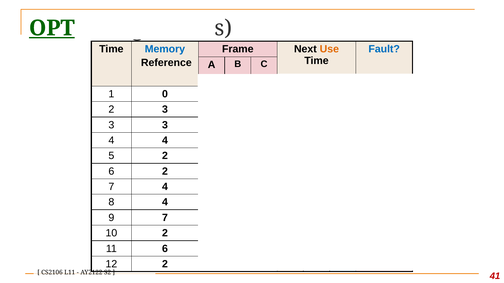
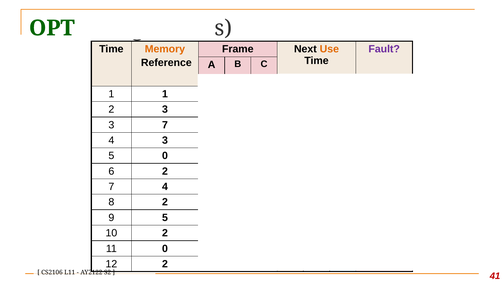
OPT underline: present -> none
Memory colour: blue -> orange
Fault colour: blue -> purple
1 0: 0 -> 1
3 at (165, 125): 3 -> 7
4 at (165, 141): 4 -> 3
5 2: 2 -> 0
8 4: 4 -> 2
9 7: 7 -> 5
11 6: 6 -> 0
